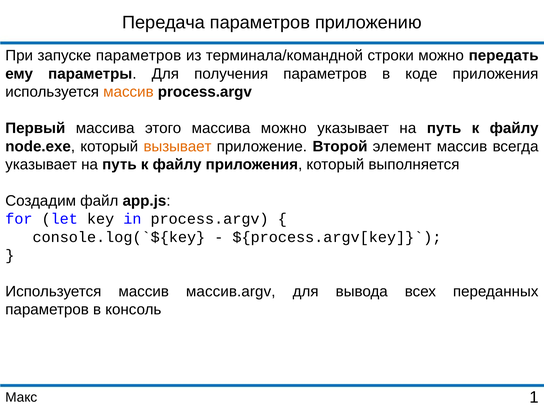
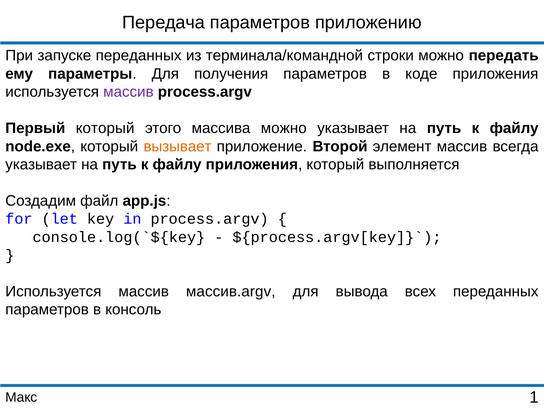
запуске параметров: параметров -> переданных
массив at (128, 92) colour: orange -> purple
Первый массива: массива -> который
